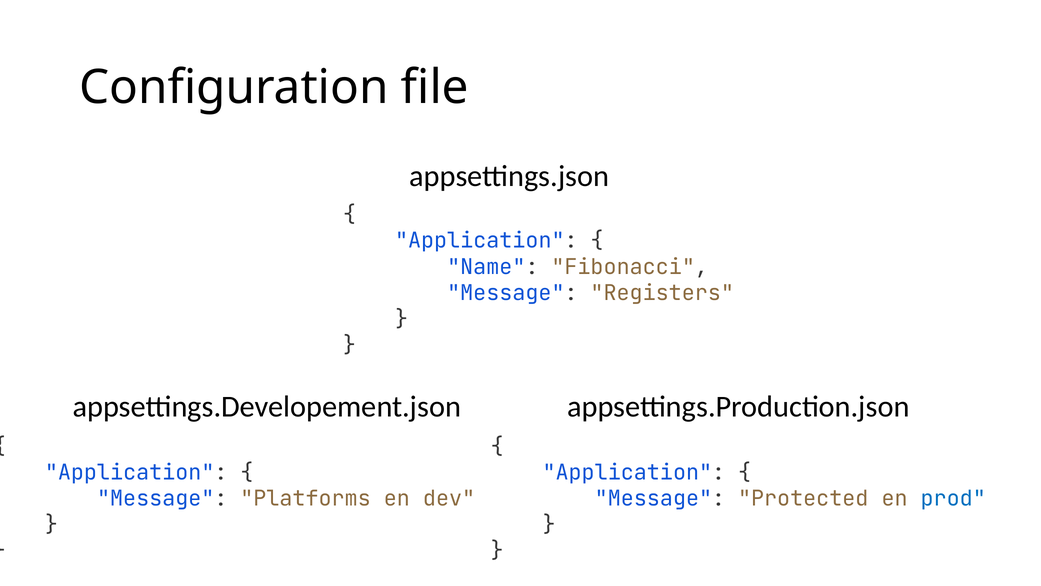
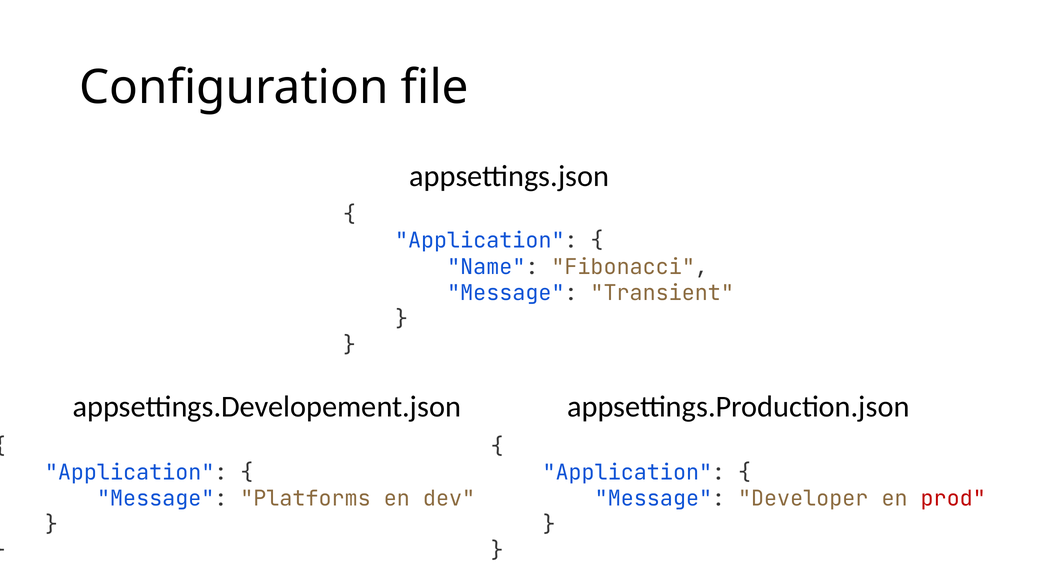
Registers: Registers -> Transient
Protected: Protected -> Developer
prod colour: blue -> red
